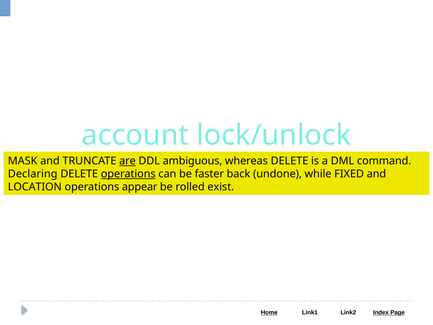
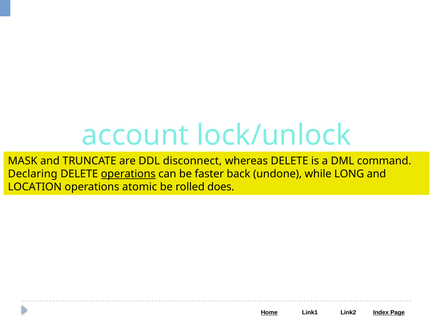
are underline: present -> none
ambiguous: ambiguous -> disconnect
FIXED: FIXED -> LONG
appear: appear -> atomic
exist: exist -> does
